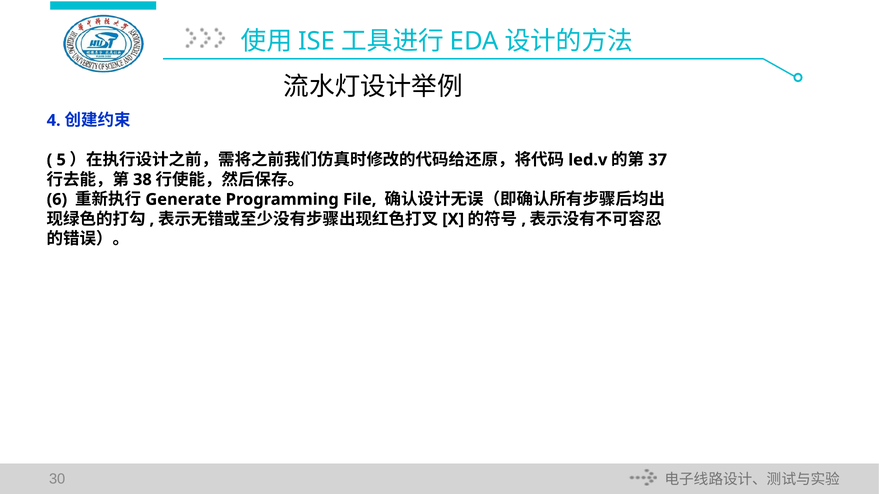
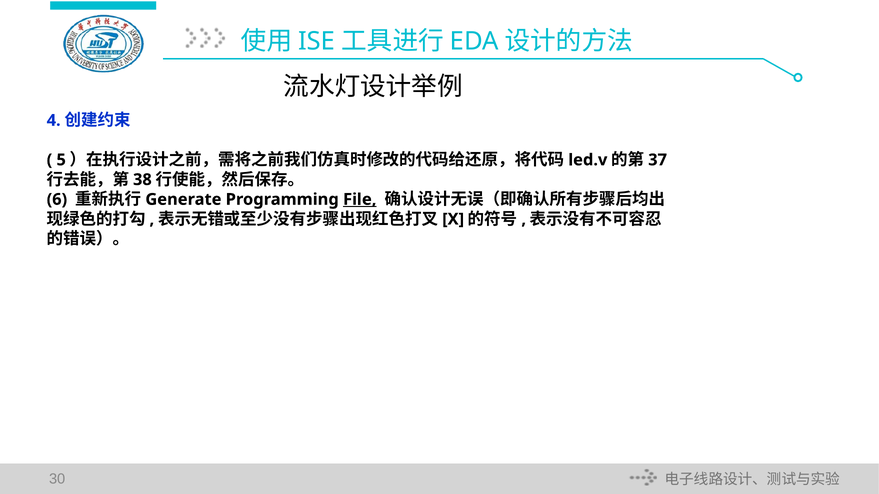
File underline: none -> present
